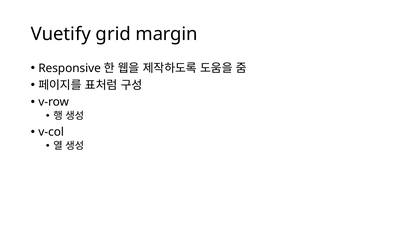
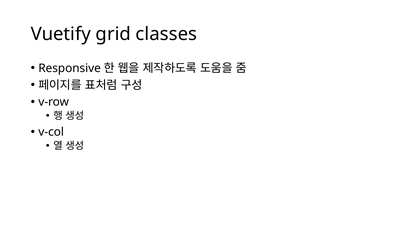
margin: margin -> classes
